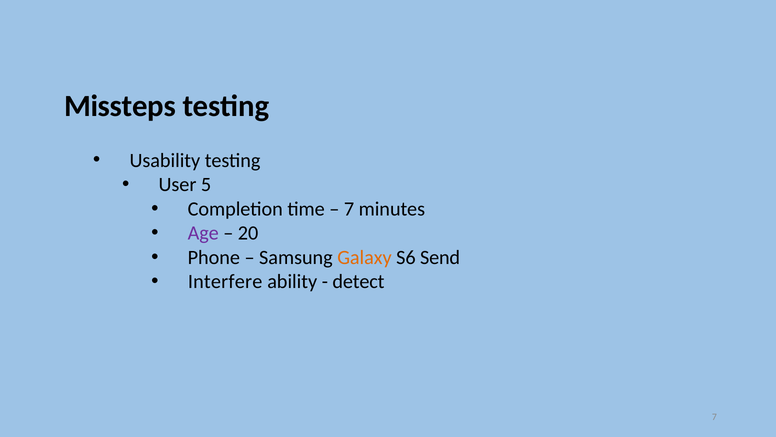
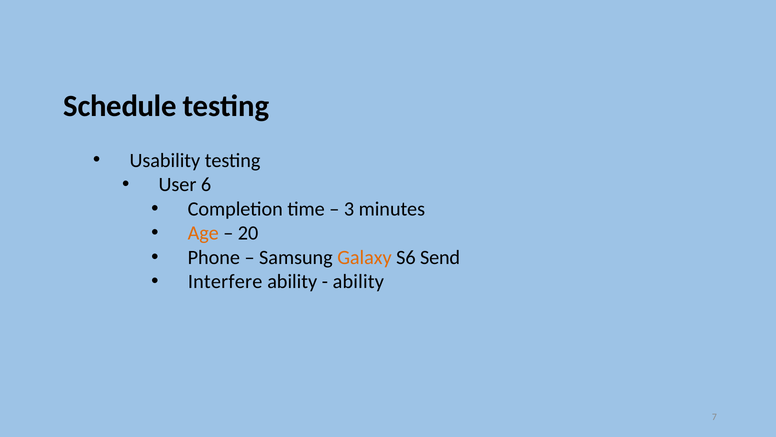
Missteps: Missteps -> Schedule
5: 5 -> 6
7 at (349, 209): 7 -> 3
Age colour: purple -> orange
detect at (358, 281): detect -> ability
